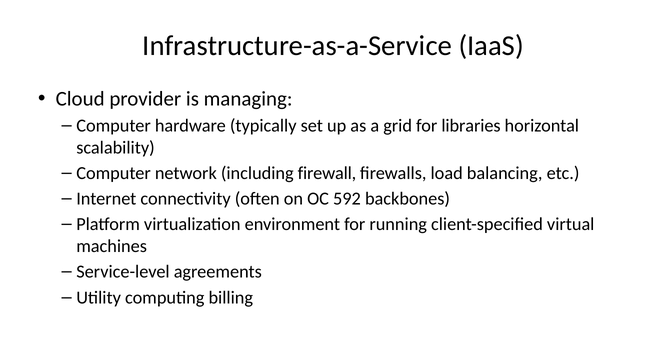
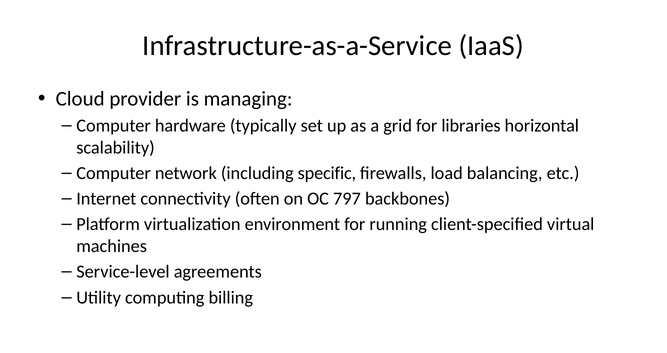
firewall: firewall -> specific
592: 592 -> 797
